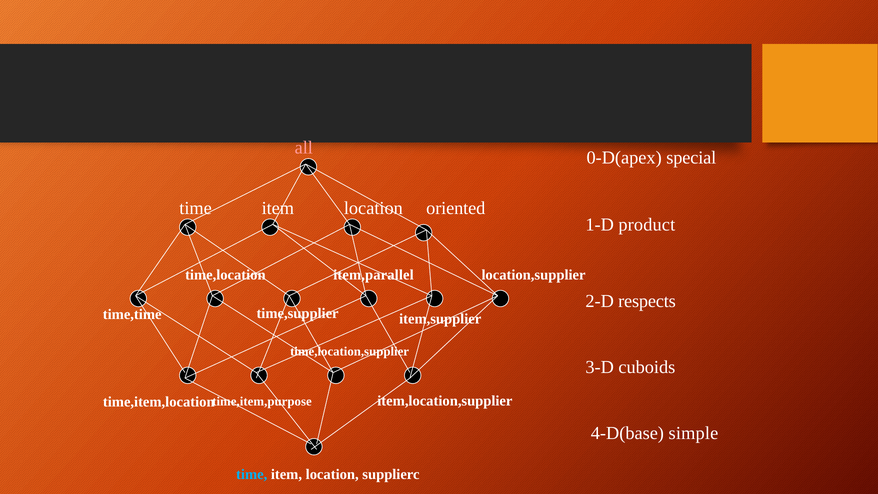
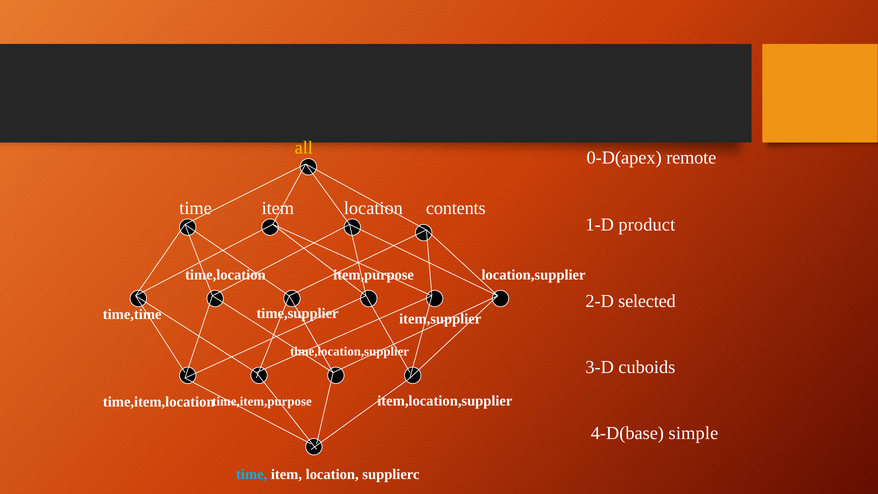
all colour: pink -> yellow
special: special -> remote
oriented: oriented -> contents
item,parallel: item,parallel -> item,purpose
respects: respects -> selected
